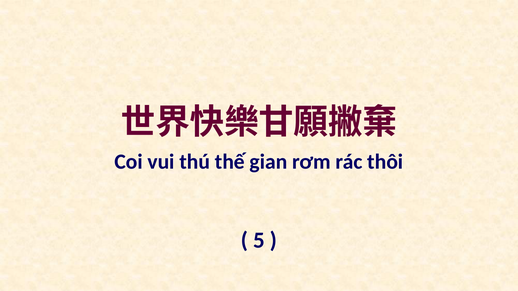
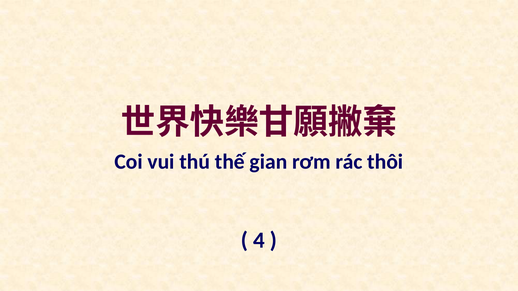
5: 5 -> 4
